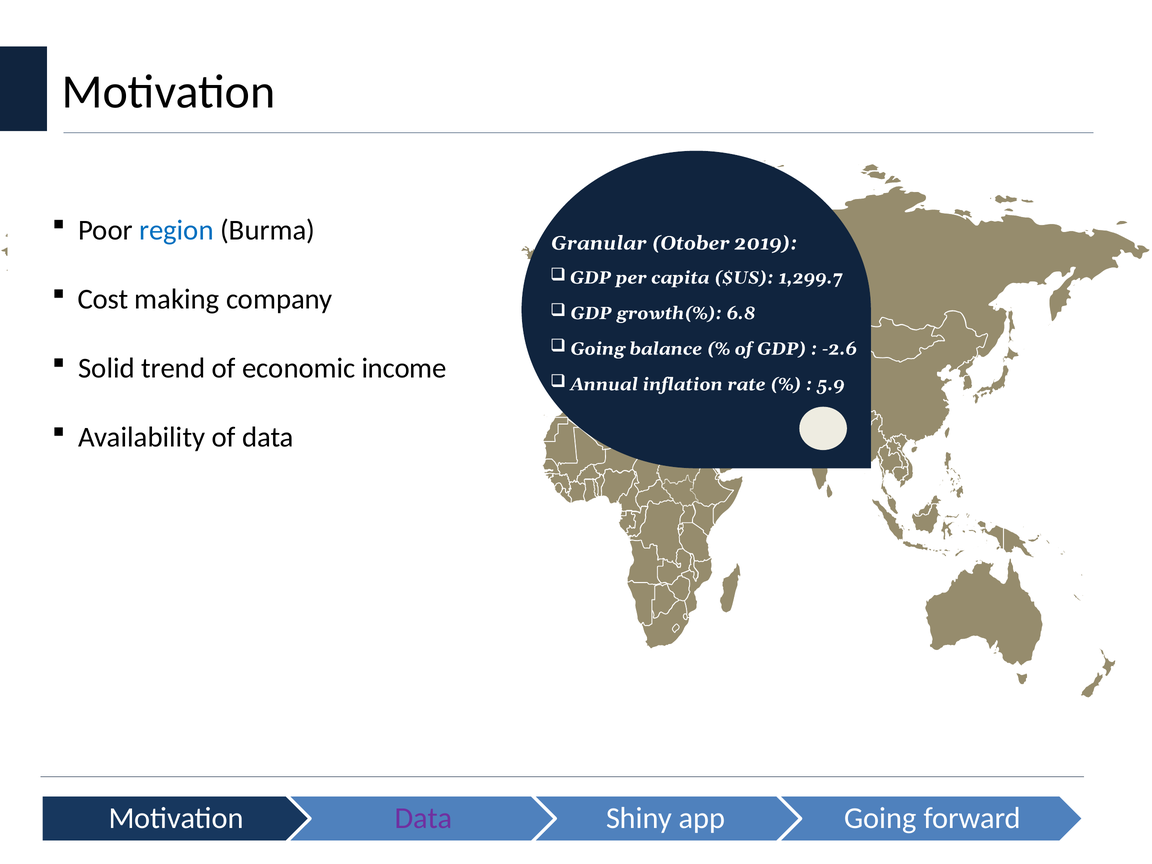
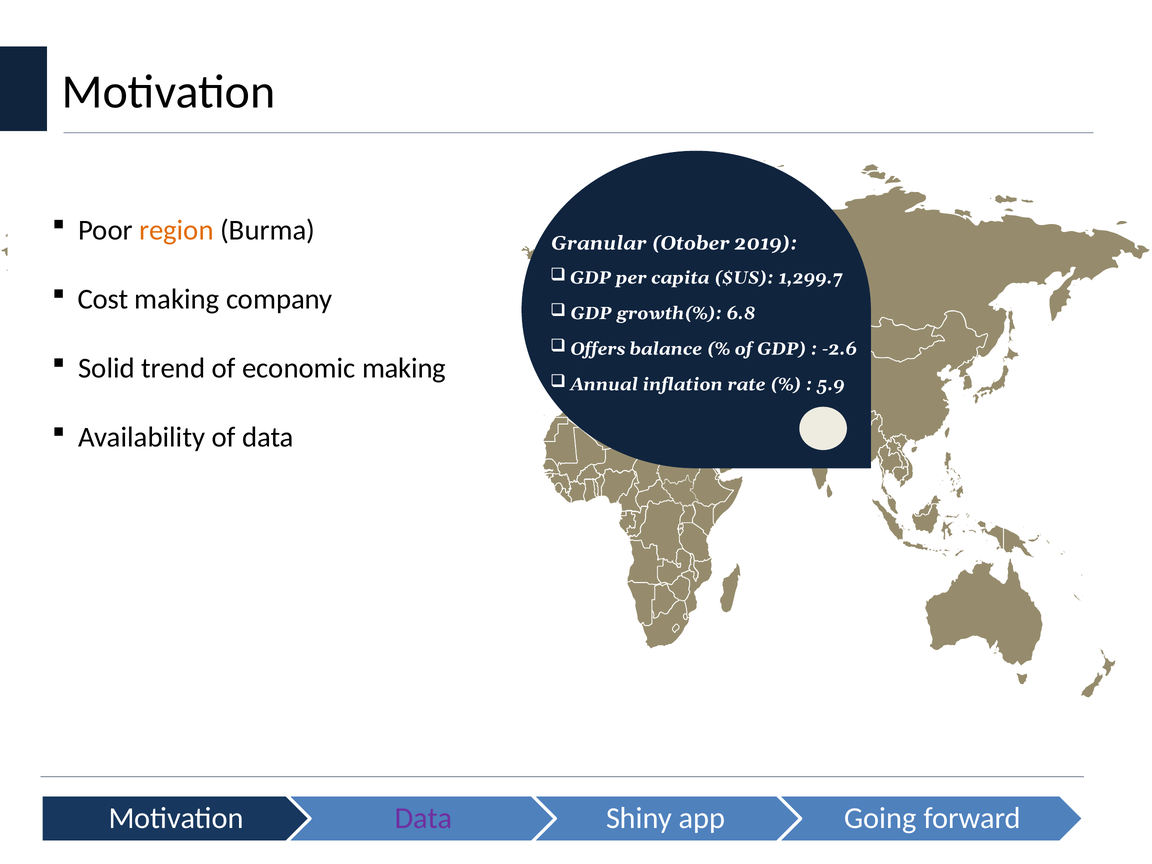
region colour: blue -> orange
Going at (598, 349): Going -> Offers
economic income: income -> making
